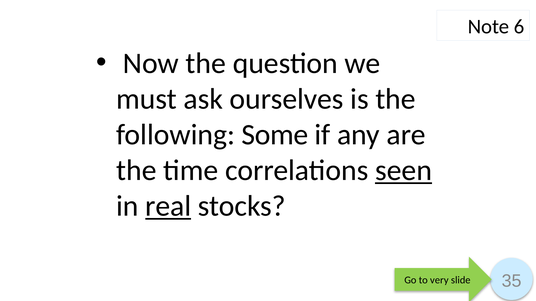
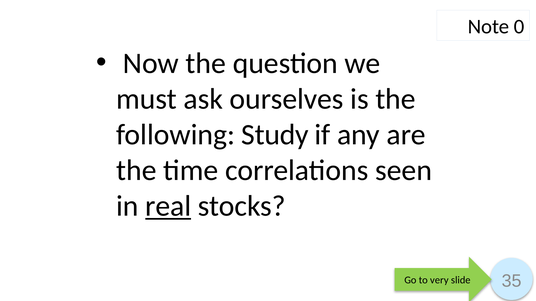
6: 6 -> 0
Some: Some -> Study
seen underline: present -> none
